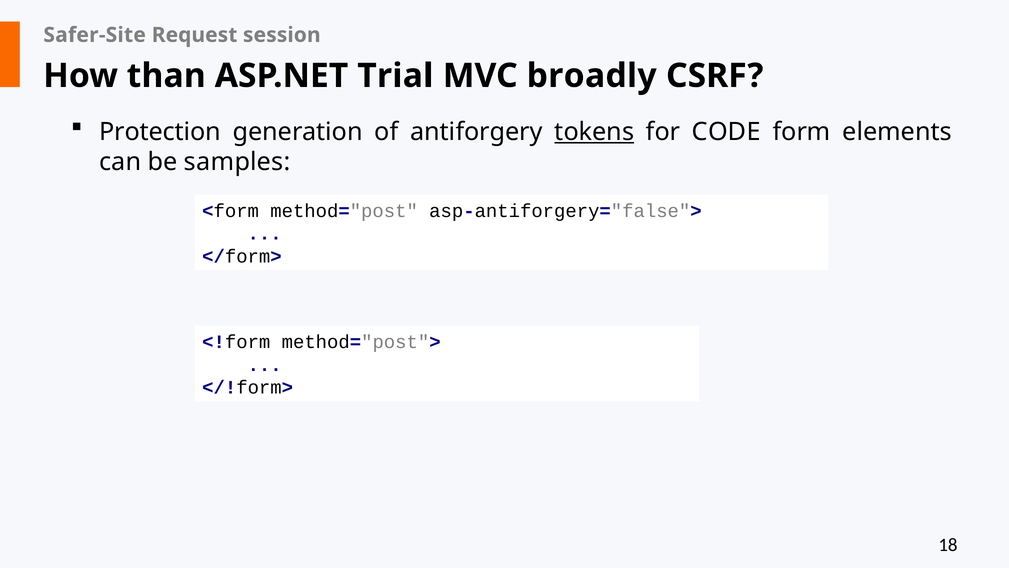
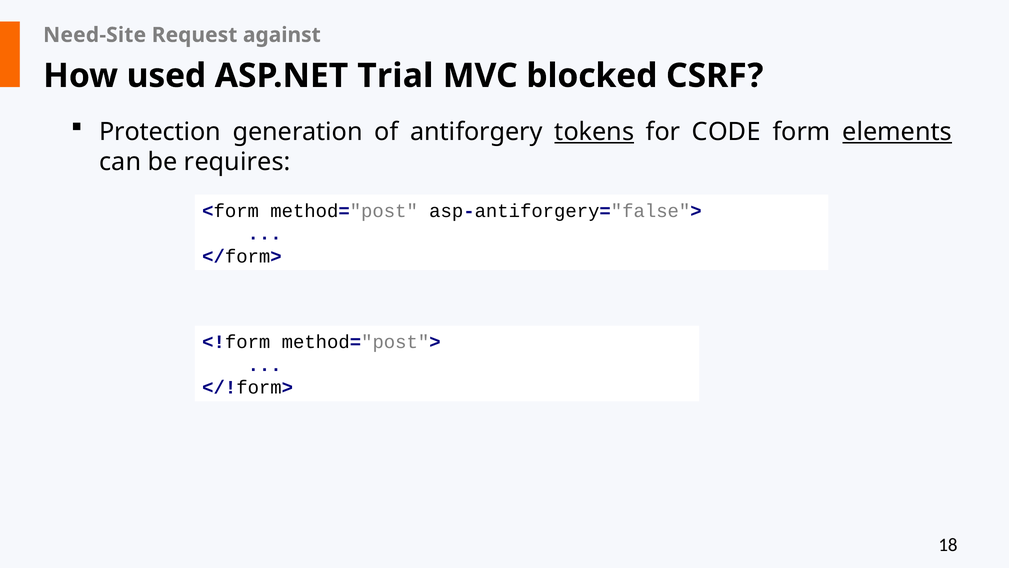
Safer-Site: Safer-Site -> Need-Site
session: session -> against
than: than -> used
broadly: broadly -> blocked
elements underline: none -> present
samples: samples -> requires
